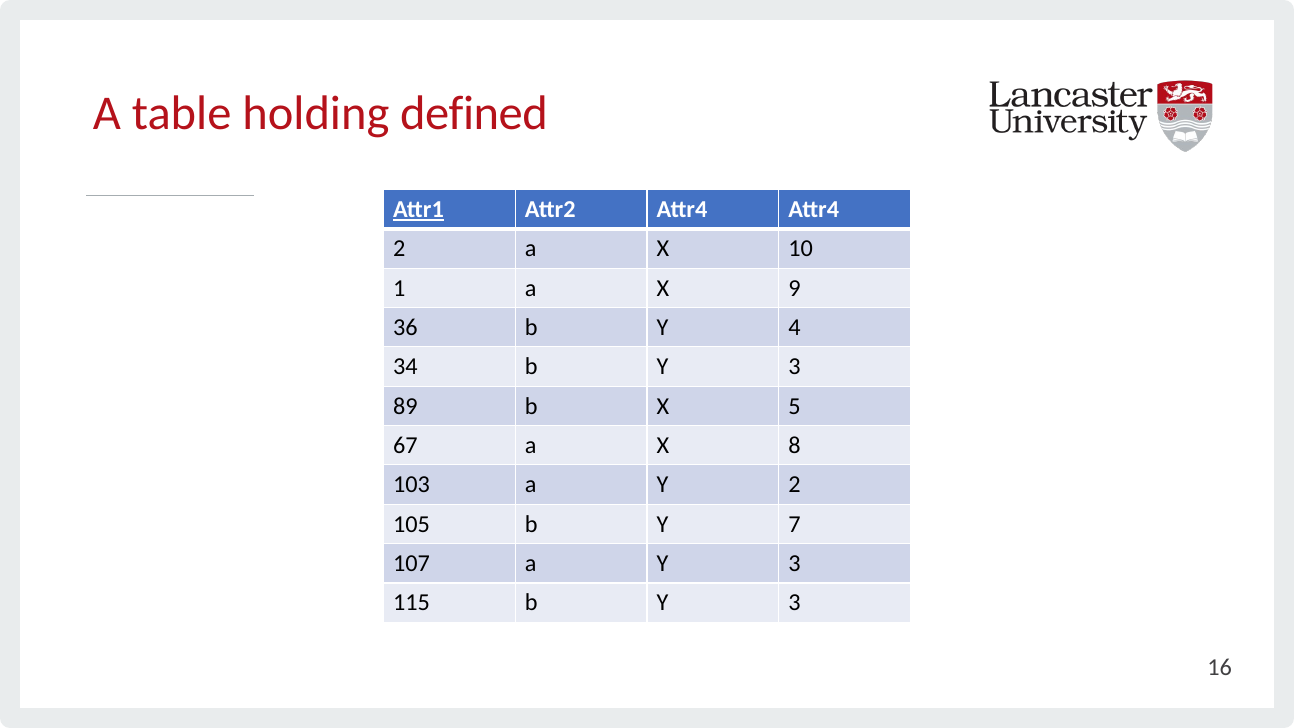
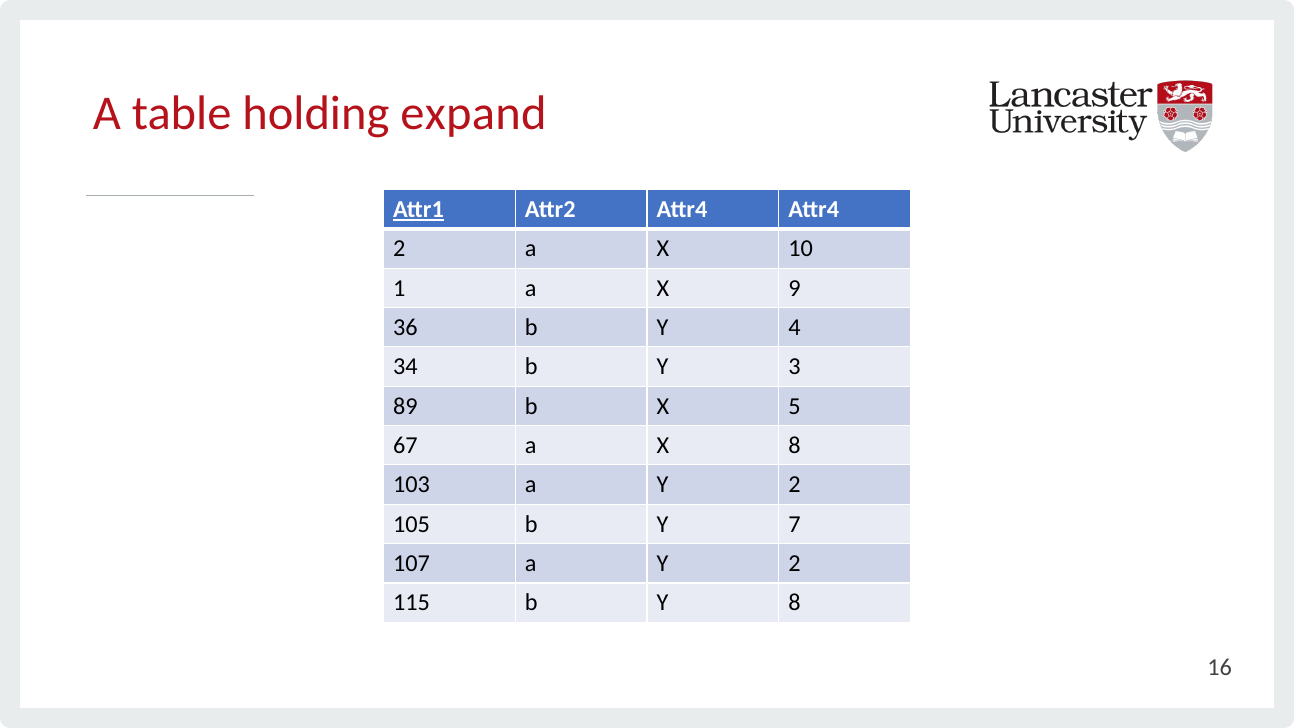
defined: defined -> expand
107 a Y 3: 3 -> 2
115 b Y 3: 3 -> 8
